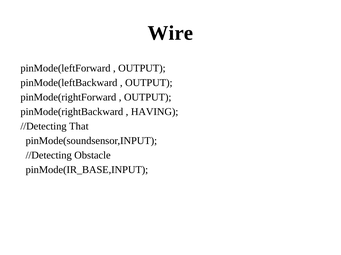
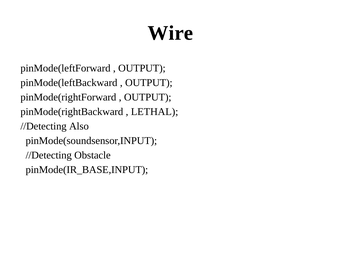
HAVING: HAVING -> LETHAL
That: That -> Also
